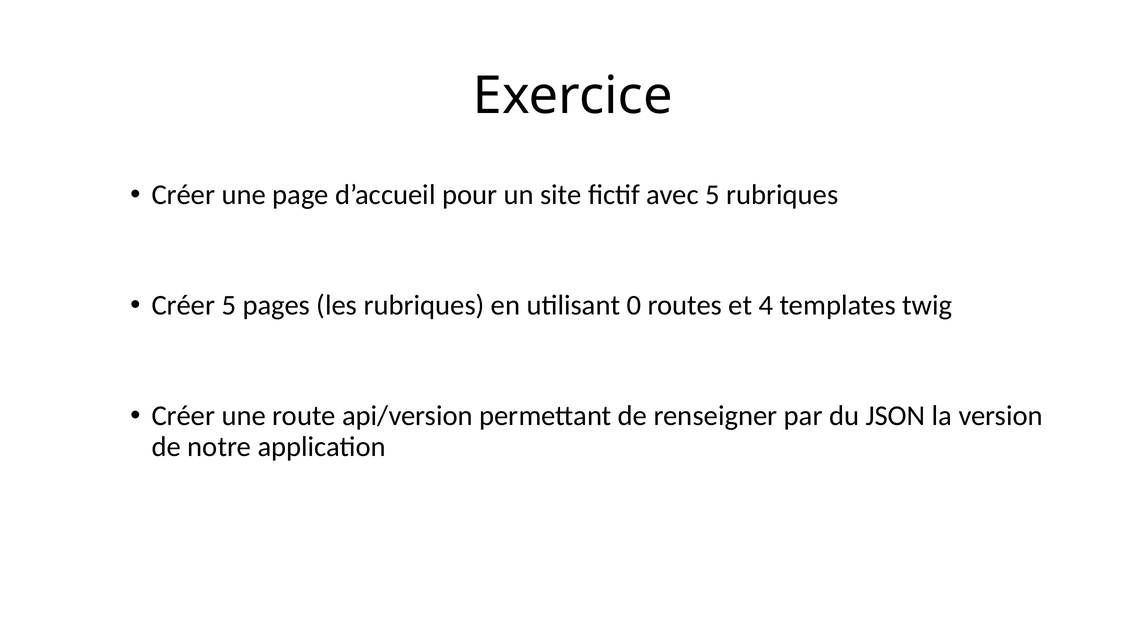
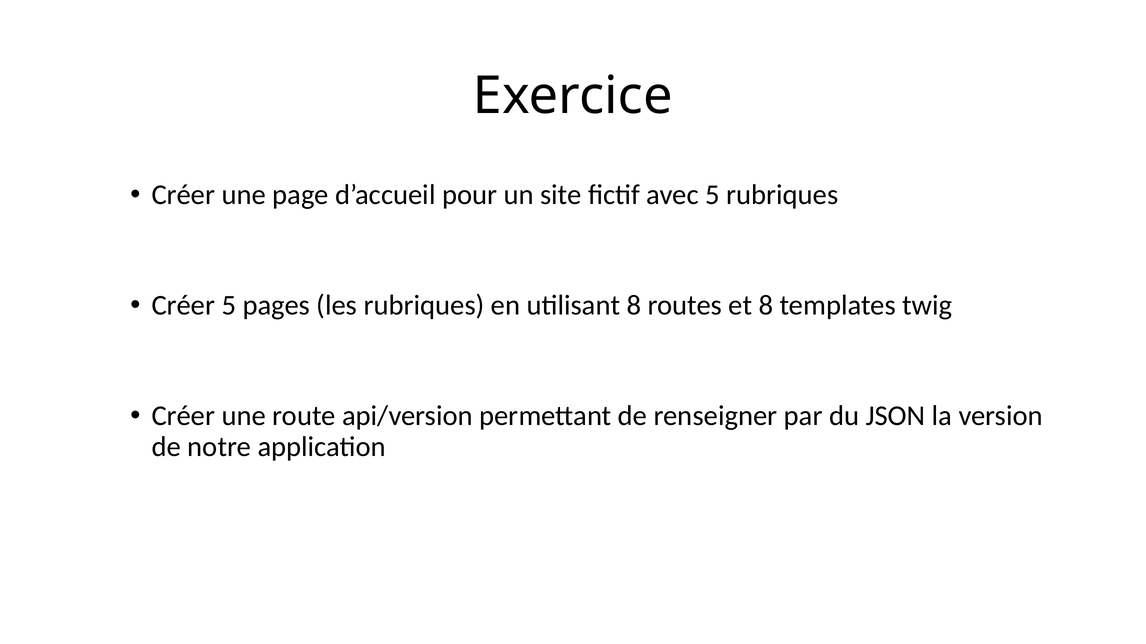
utilisant 0: 0 -> 8
et 4: 4 -> 8
